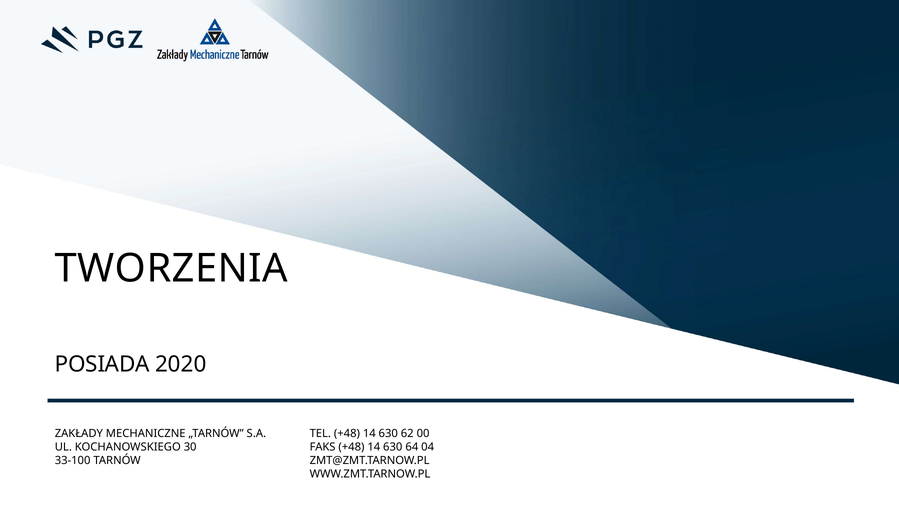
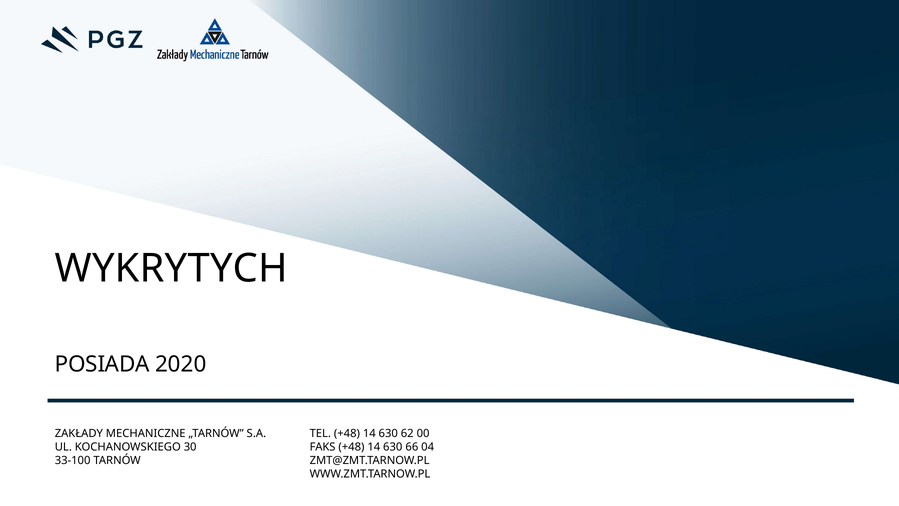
TWORZENIA: TWORZENIA -> WYKRYTYCH
64: 64 -> 66
